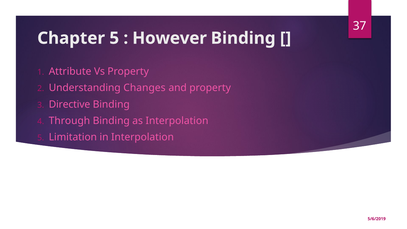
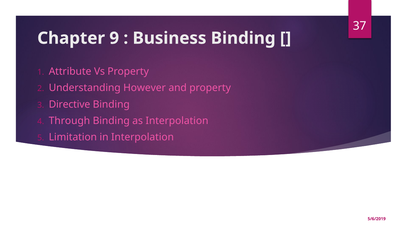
Chapter 5: 5 -> 9
However: However -> Business
Changes: Changes -> However
